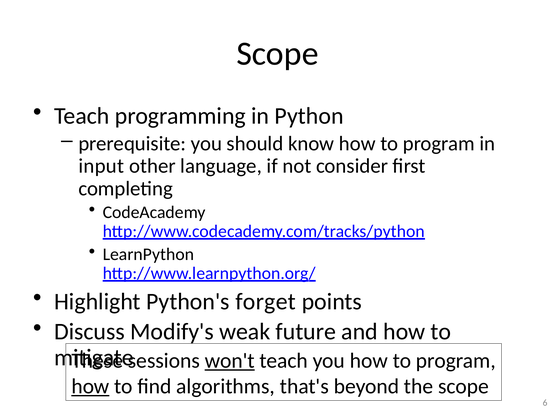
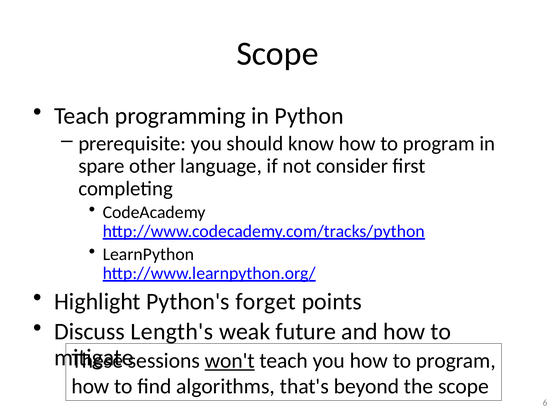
input: input -> spare
Modify's: Modify's -> Length's
how at (90, 387) underline: present -> none
